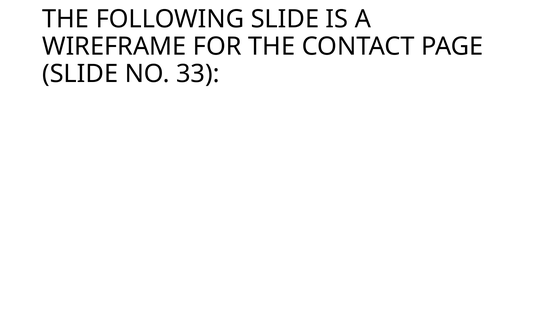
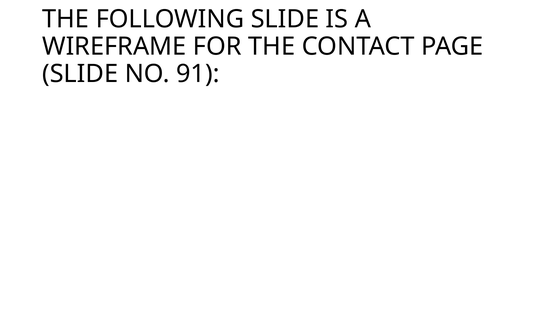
33: 33 -> 91
